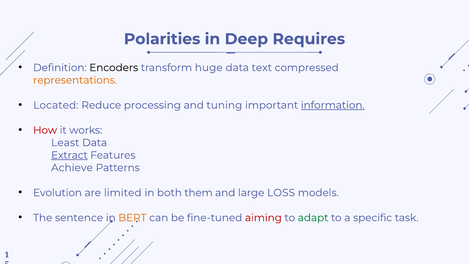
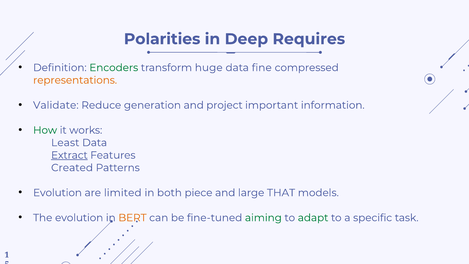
Encoders colour: black -> green
text: text -> fine
Located: Located -> Validate
processing: processing -> generation
tuning: tuning -> project
information underline: present -> none
How colour: red -> green
Achieve: Achieve -> Created
them: them -> piece
LOSS: LOSS -> THAT
The sentence: sentence -> evolution
aiming colour: red -> green
